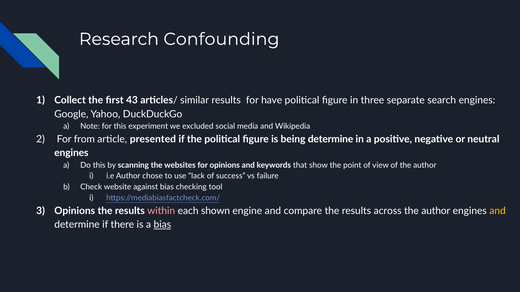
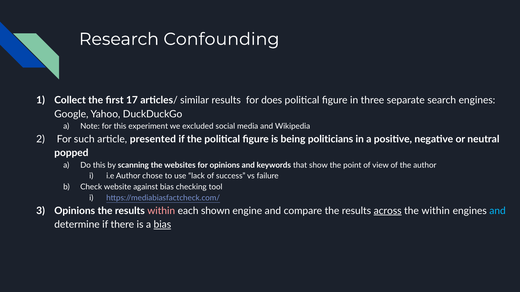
43: 43 -> 17
have: have -> does
from: from -> such
being determine: determine -> politicians
engines at (71, 153): engines -> popped
across underline: none -> present
author at (436, 211): author -> within
and at (498, 211) colour: yellow -> light blue
